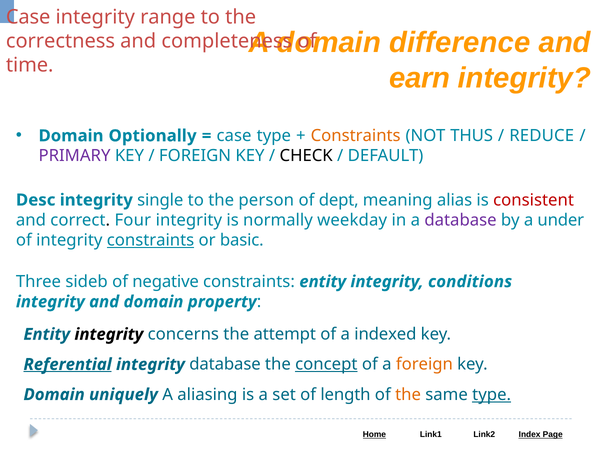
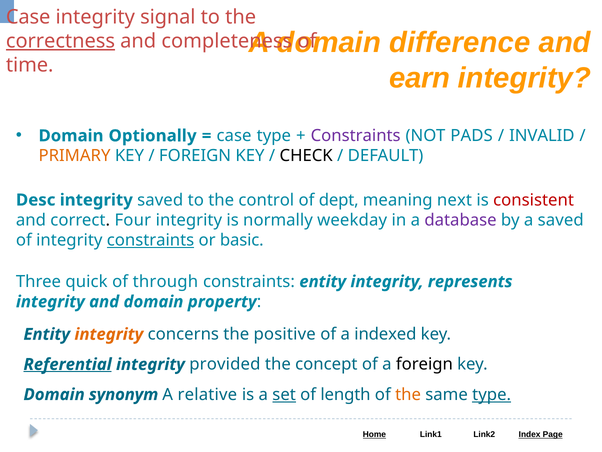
range: range -> signal
correctness underline: none -> present
Constraints at (356, 136) colour: orange -> purple
THUS: THUS -> PADS
REDUCE: REDUCE -> INVALID
PRIMARY colour: purple -> orange
integrity single: single -> saved
person: person -> control
alias: alias -> next
a under: under -> saved
sideb: sideb -> quick
negative: negative -> through
conditions: conditions -> represents
integrity at (109, 334) colour: black -> orange
attempt: attempt -> positive
integrity database: database -> provided
concept underline: present -> none
foreign at (424, 364) colour: orange -> black
uniquely: uniquely -> synonym
aliasing: aliasing -> relative
set underline: none -> present
